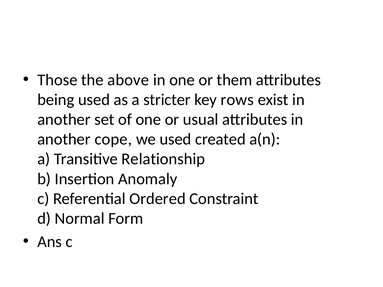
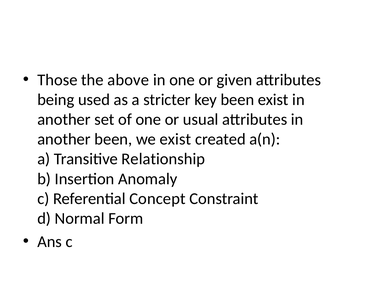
them: them -> given
key rows: rows -> been
another cope: cope -> been
we used: used -> exist
Ordered: Ordered -> Concept
